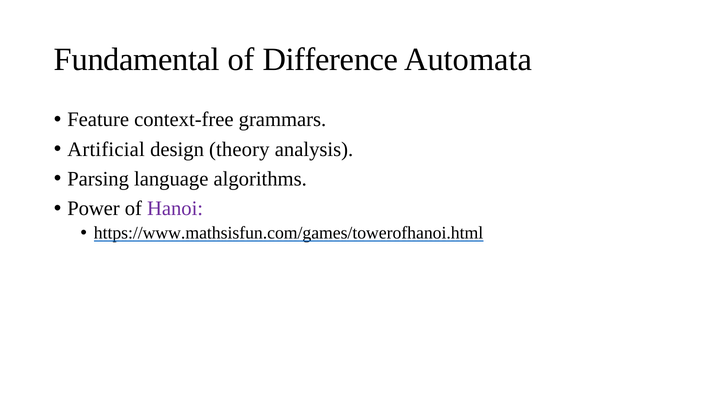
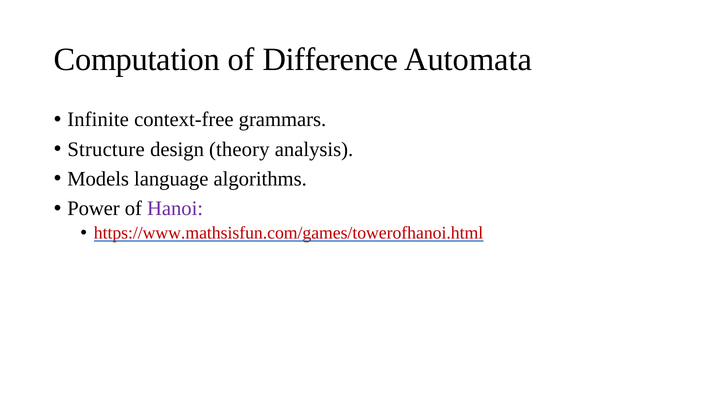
Fundamental: Fundamental -> Computation
Feature: Feature -> Infinite
Artificial: Artificial -> Structure
Parsing: Parsing -> Models
https://www.mathsisfun.com/games/towerofhanoi.html colour: black -> red
